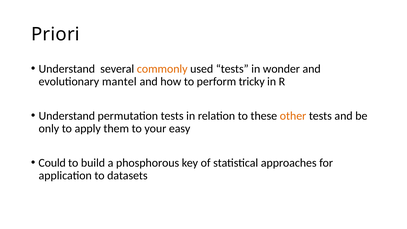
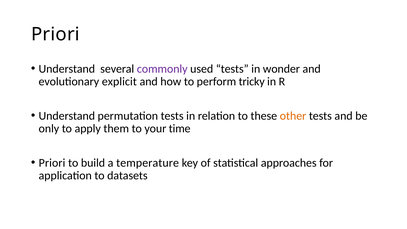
commonly colour: orange -> purple
mantel: mantel -> explicit
easy: easy -> time
Could at (52, 163): Could -> Priori
phosphorous: phosphorous -> temperature
